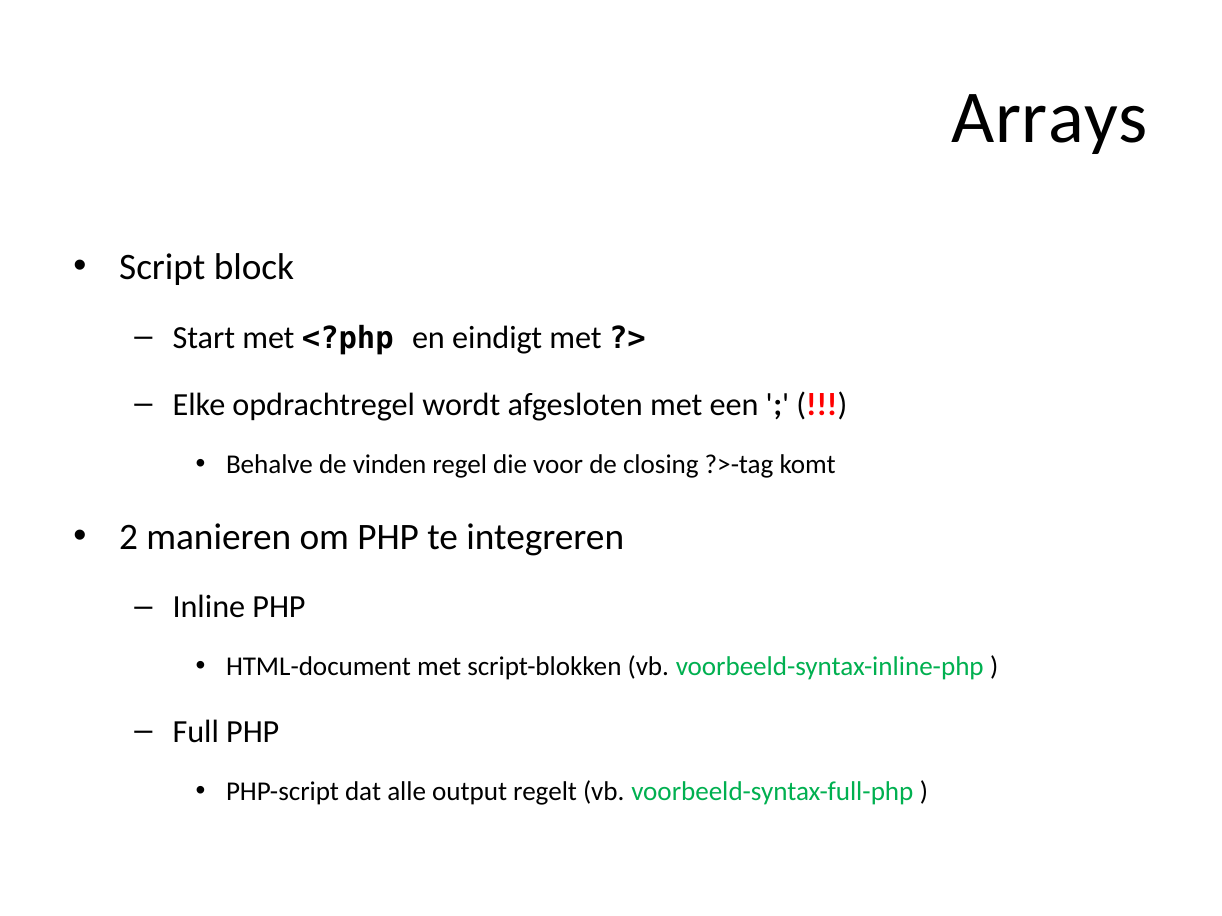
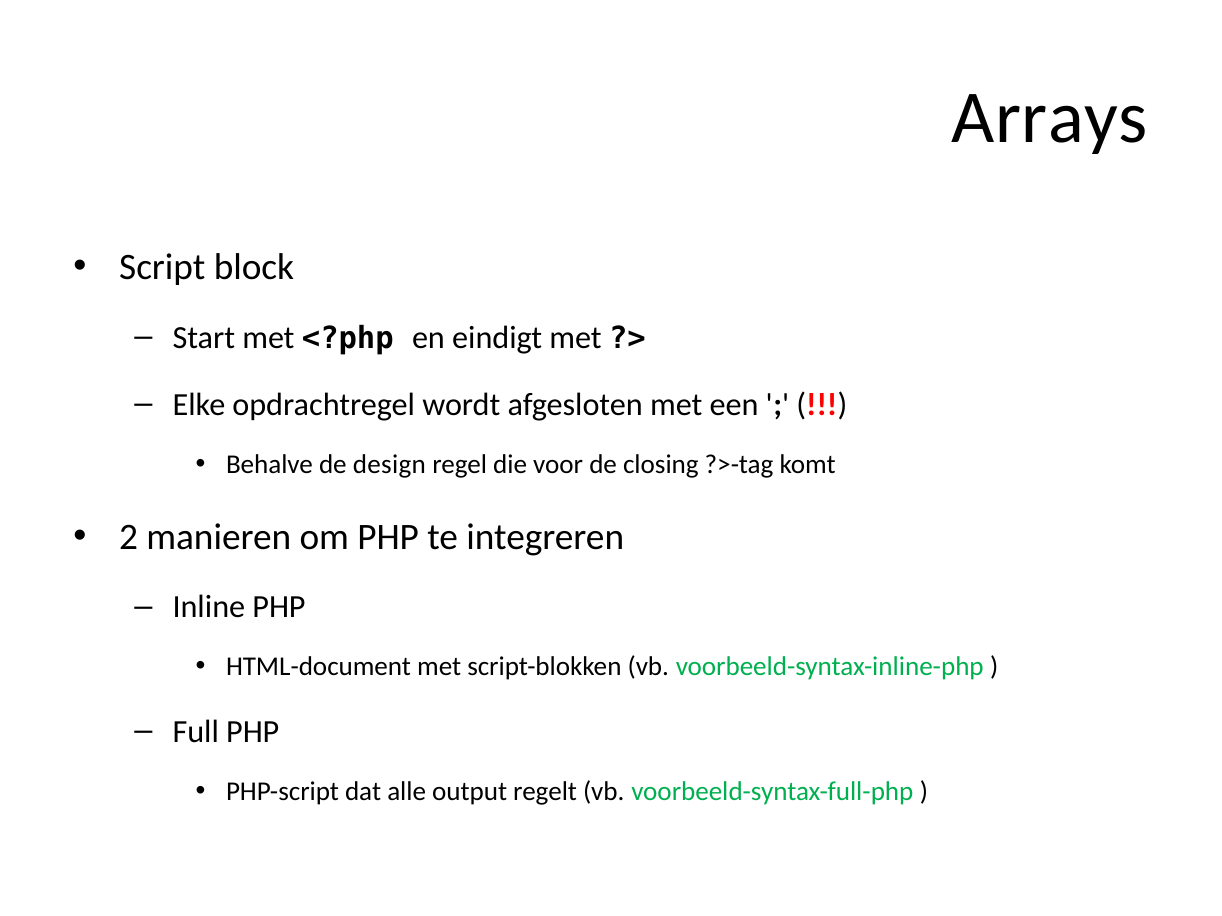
vinden: vinden -> design
